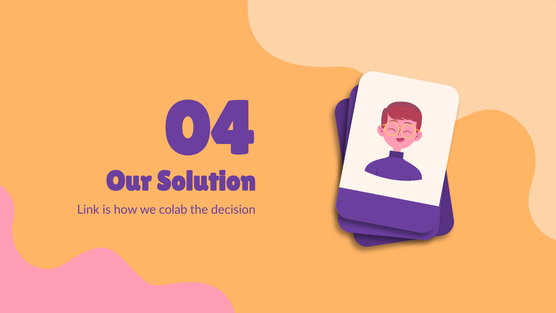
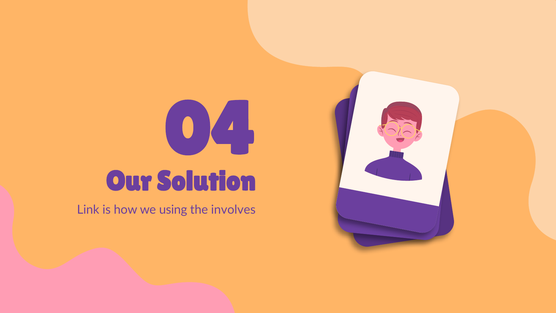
colab: colab -> using
decision: decision -> involves
